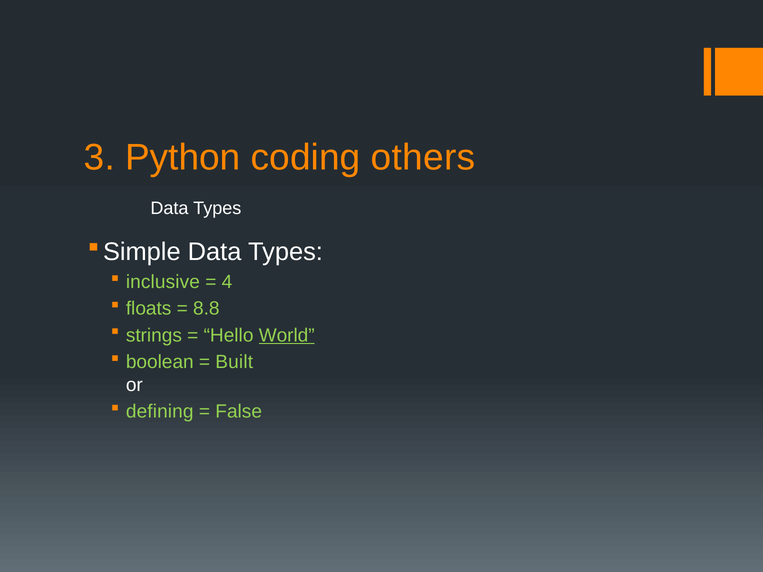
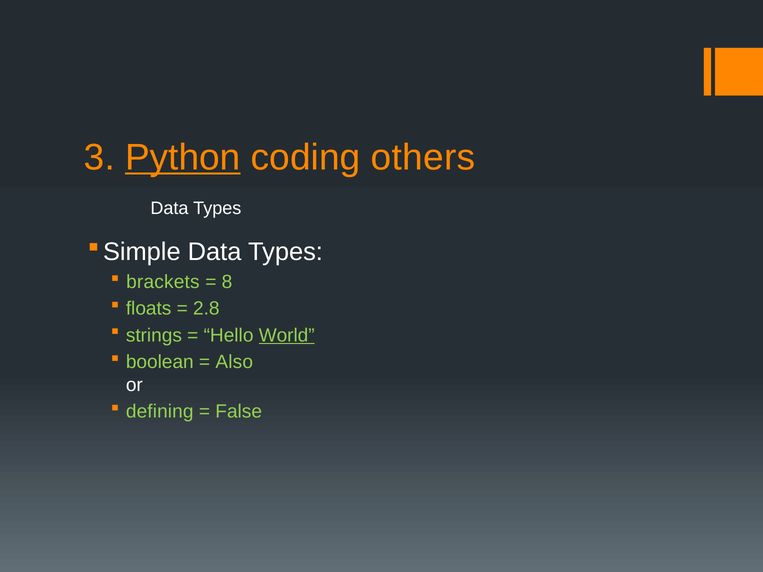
Python underline: none -> present
inclusive: inclusive -> brackets
4: 4 -> 8
8.8: 8.8 -> 2.8
Built: Built -> Also
